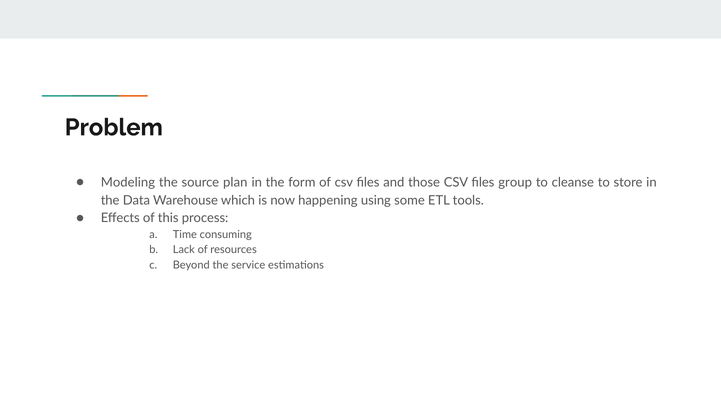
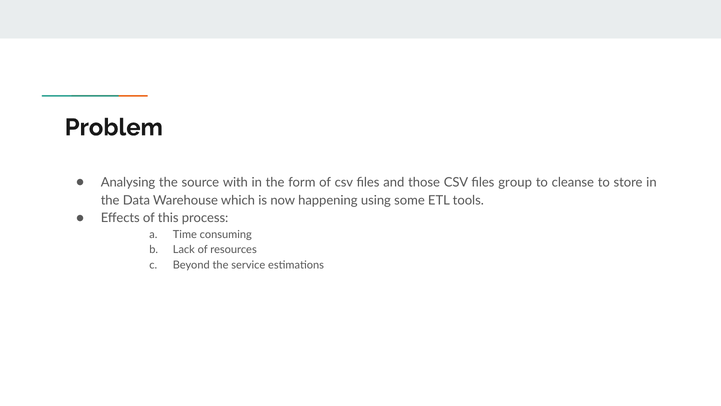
Modeling: Modeling -> Analysing
plan: plan -> with
